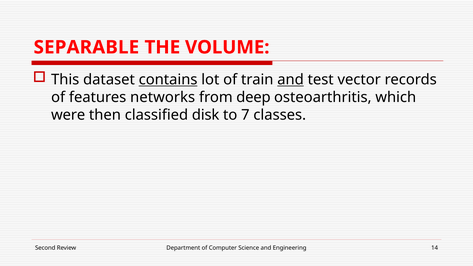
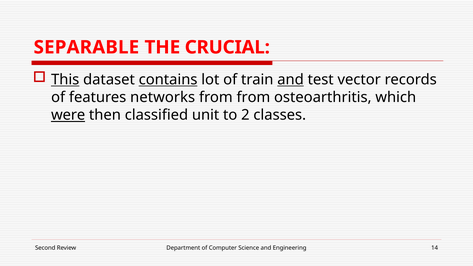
VOLUME: VOLUME -> CRUCIAL
This underline: none -> present
from deep: deep -> from
were underline: none -> present
disk: disk -> unit
7: 7 -> 2
